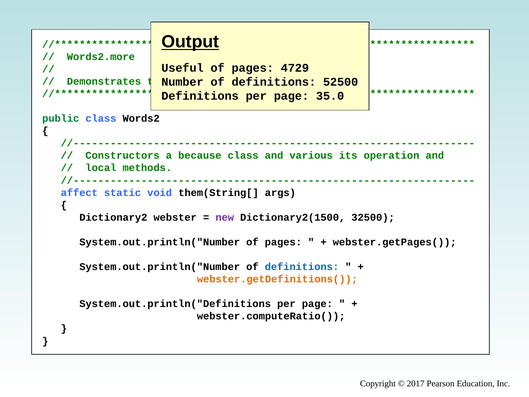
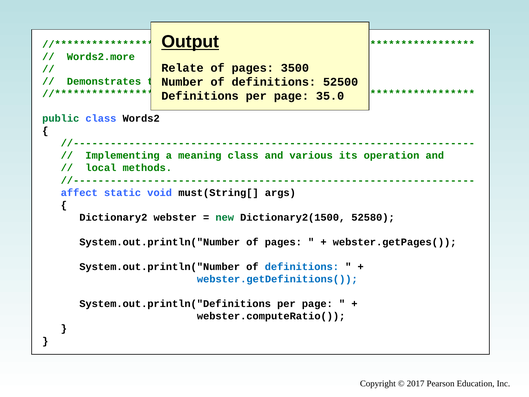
Useful: Useful -> Relate
4729: 4729 -> 3500
Constructors: Constructors -> Implementing
because: because -> meaning
them(String[: them(String[ -> must(String[
new colour: purple -> green
32500: 32500 -> 52580
webster.getDefinitions( colour: orange -> blue
